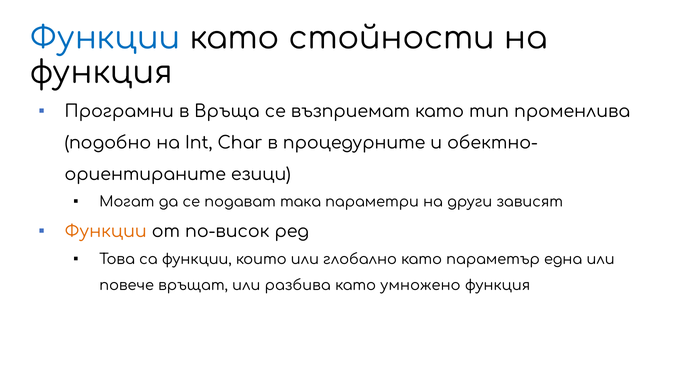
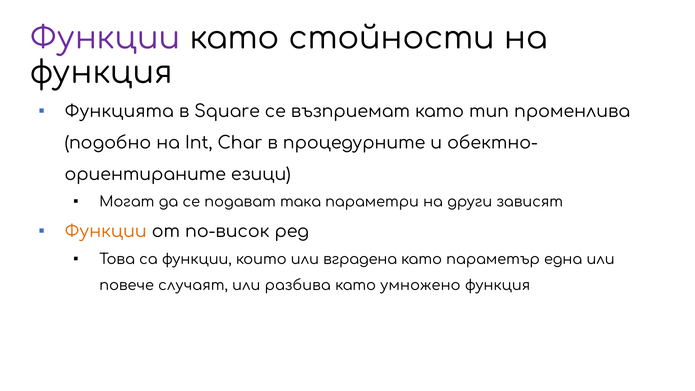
Функции at (105, 38) colour: blue -> purple
Програмни: Програмни -> Функцията
Връща: Връща -> Square
глобално: глобално -> вградена
връщат: връщат -> случаят
